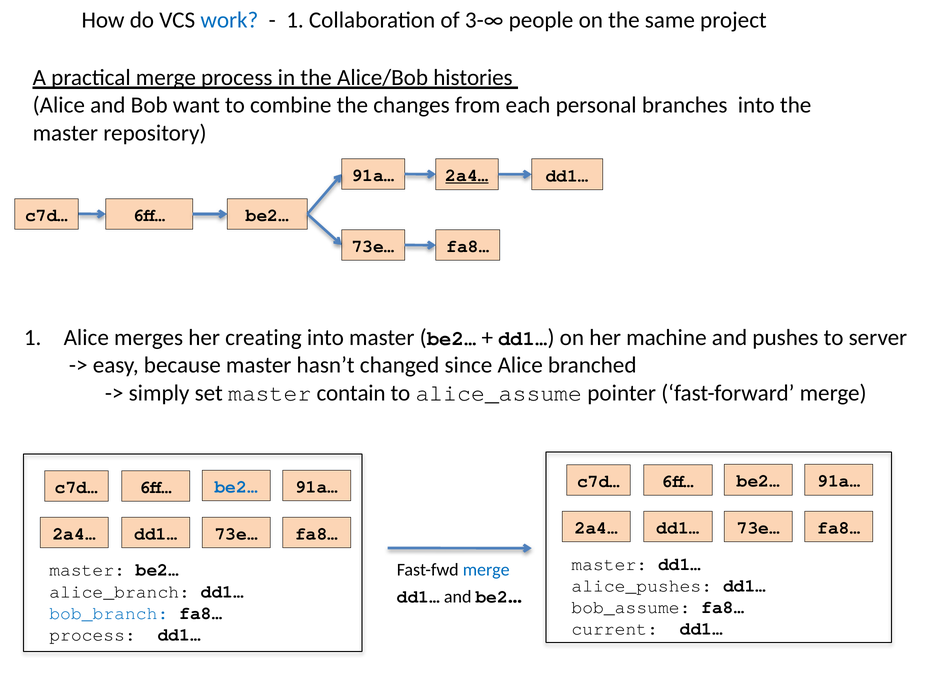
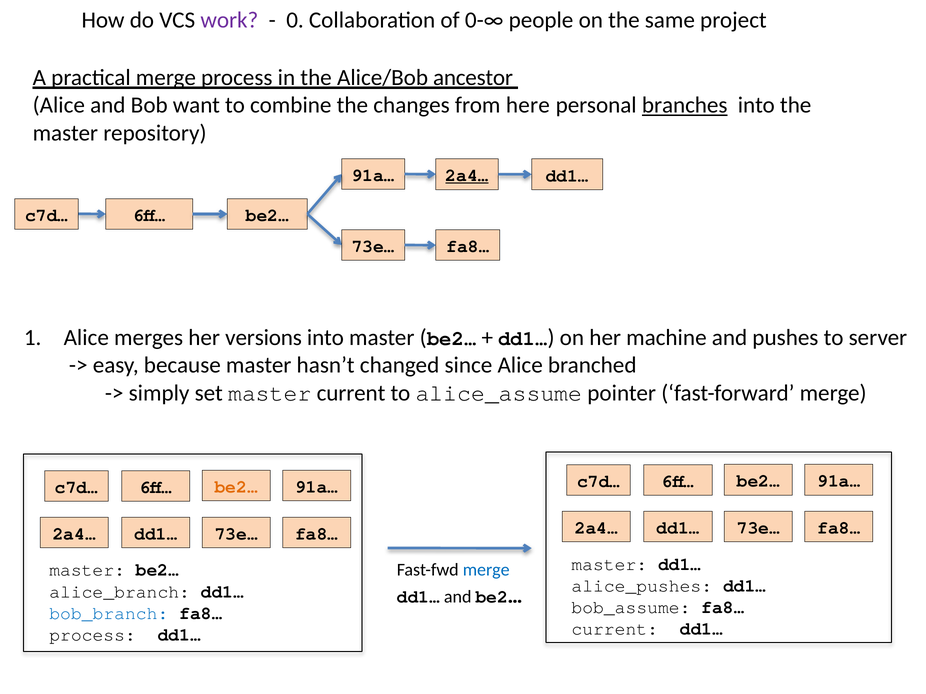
work colour: blue -> purple
1 at (295, 20): 1 -> 0
3-∞: 3-∞ -> 0-∞
histories: histories -> ancestor
each: each -> here
branches underline: none -> present
creating: creating -> versions
master contain: contain -> current
be2… at (236, 487) colour: blue -> orange
